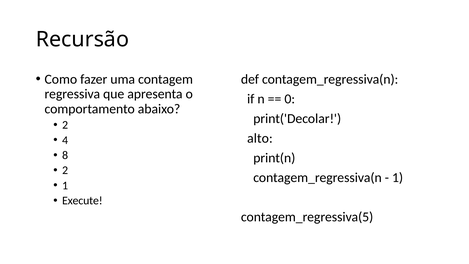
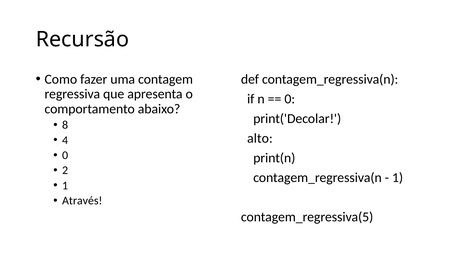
2 at (65, 125): 2 -> 8
8 at (65, 155): 8 -> 0
Execute: Execute -> Através
